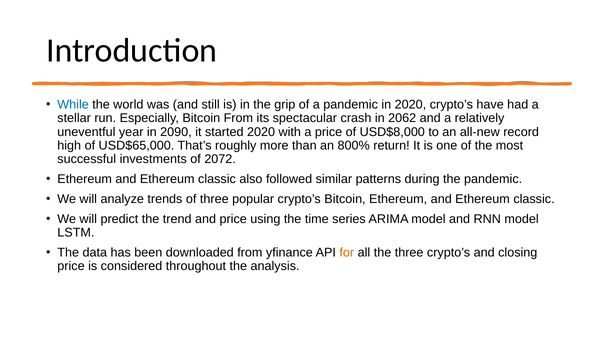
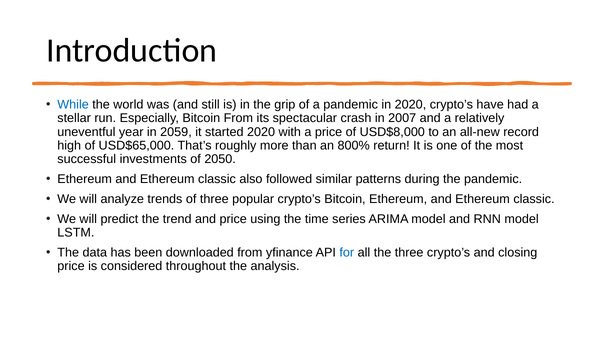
2062: 2062 -> 2007
2090: 2090 -> 2059
2072: 2072 -> 2050
for colour: orange -> blue
